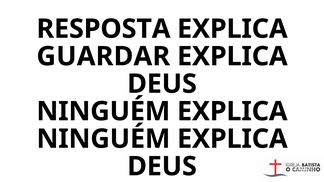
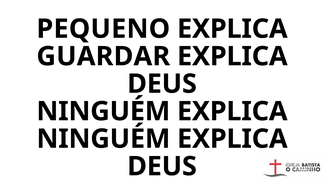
RESPOSTA: RESPOSTA -> PEQUENO
